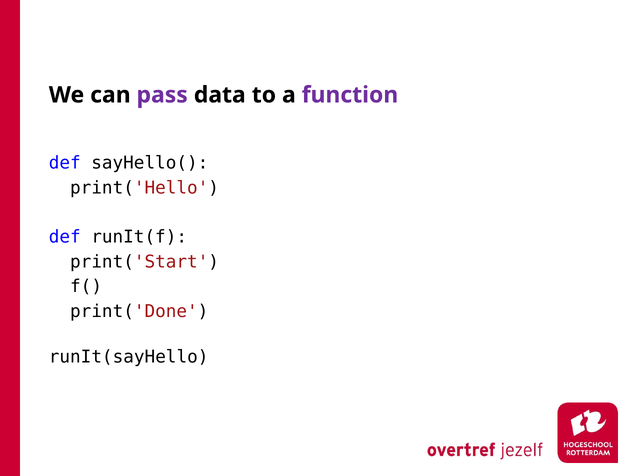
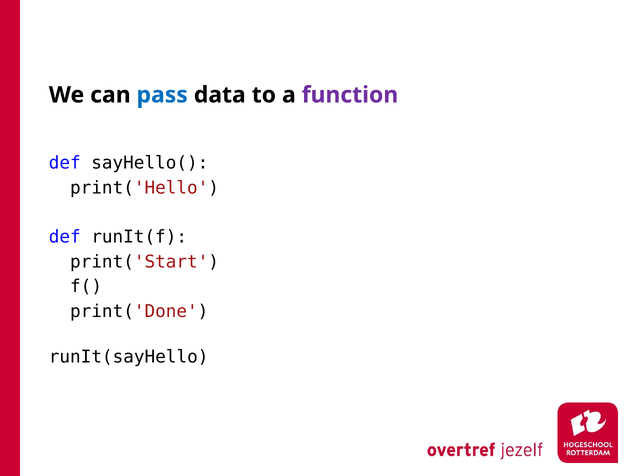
pass colour: purple -> blue
